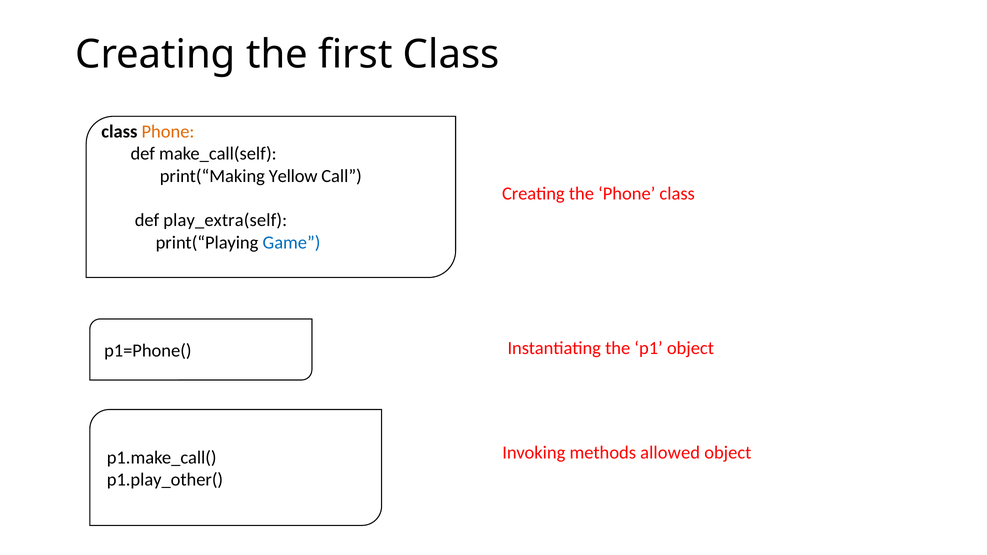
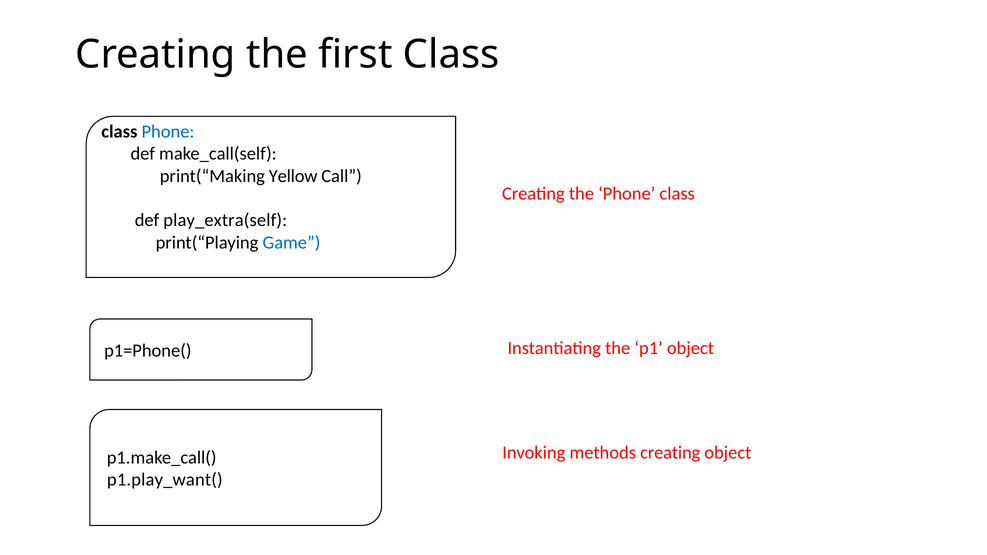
Phone at (168, 132) colour: orange -> blue
methods allowed: allowed -> creating
p1.play_other(: p1.play_other( -> p1.play_want(
